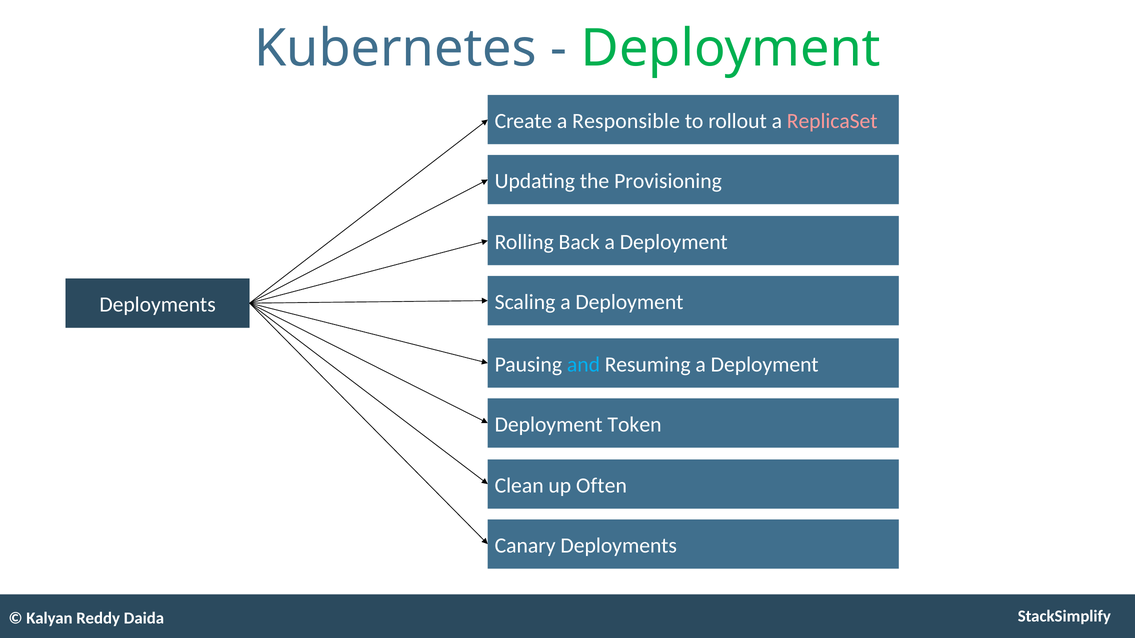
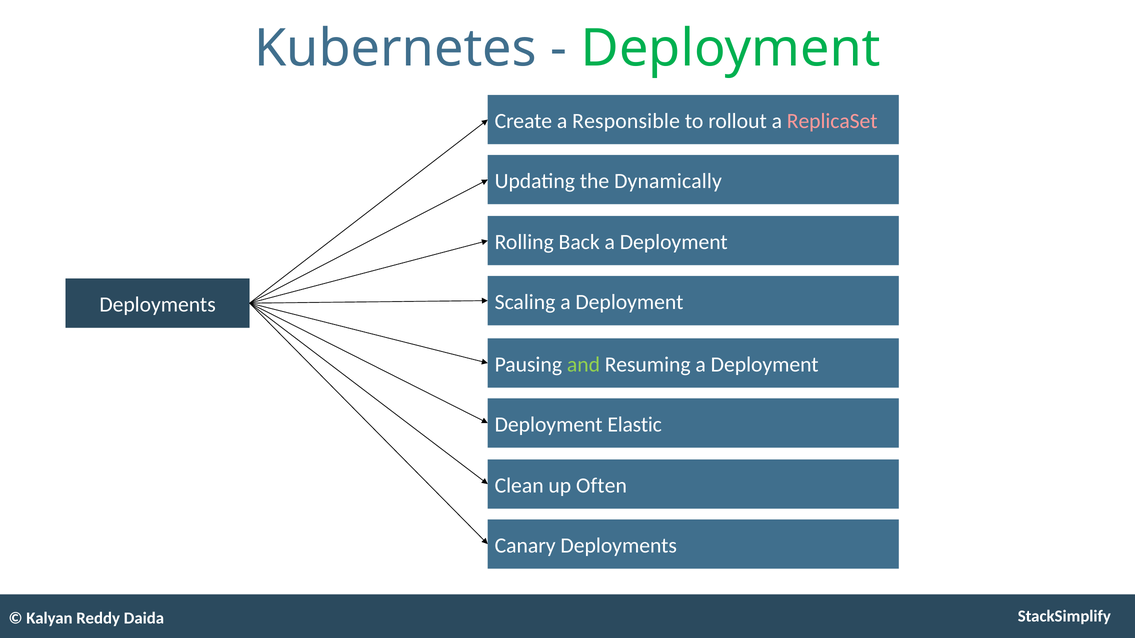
Provisioning: Provisioning -> Dynamically
and colour: light blue -> light green
Token: Token -> Elastic
